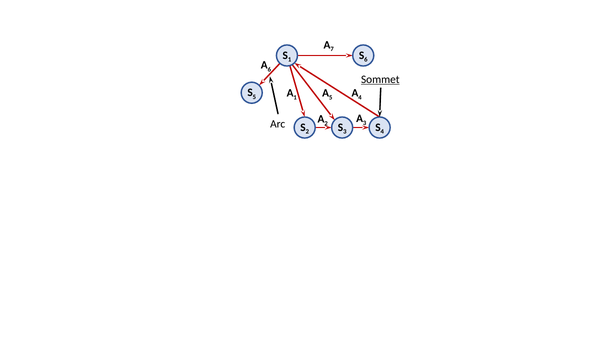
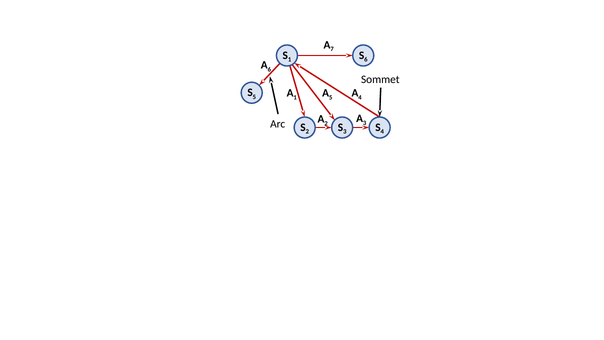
Sommet underline: present -> none
